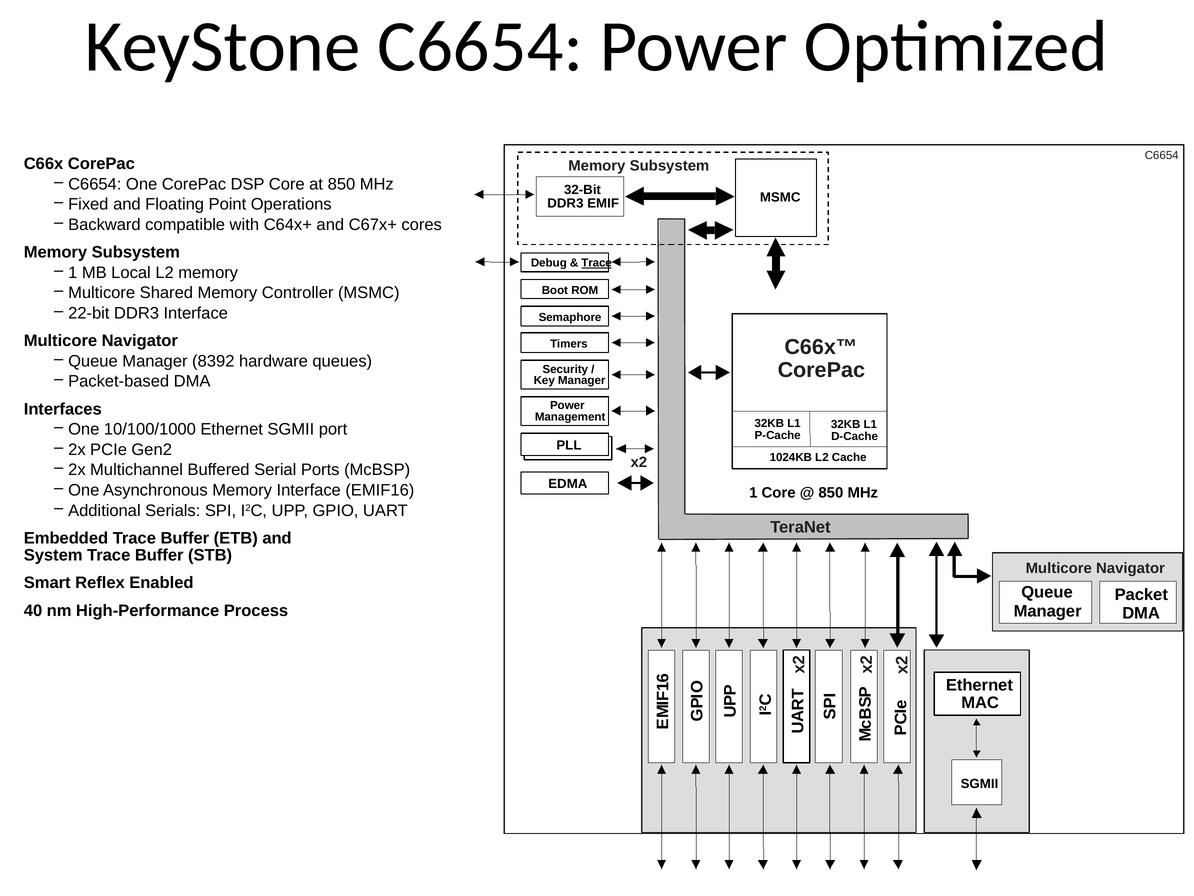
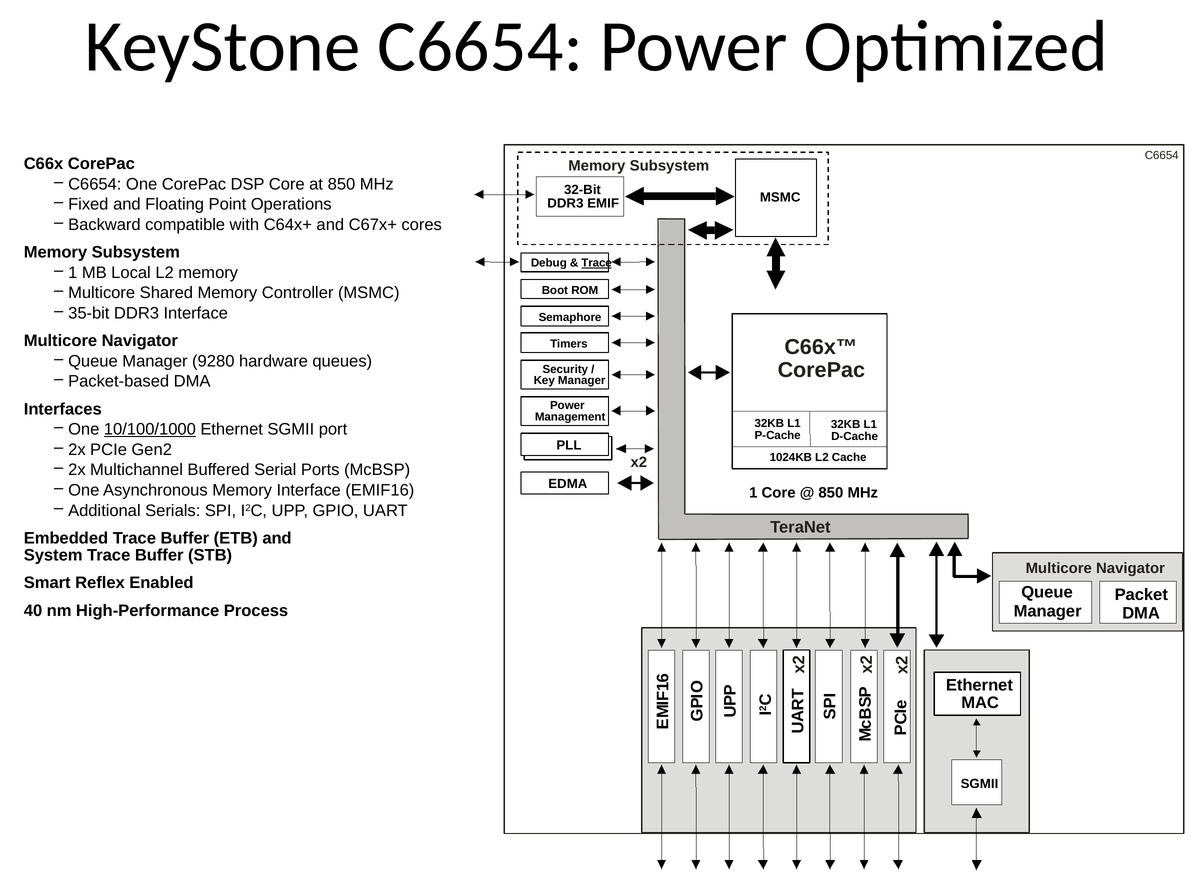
22-bit: 22-bit -> 35-bit
8392: 8392 -> 9280
10/100/1000 underline: none -> present
